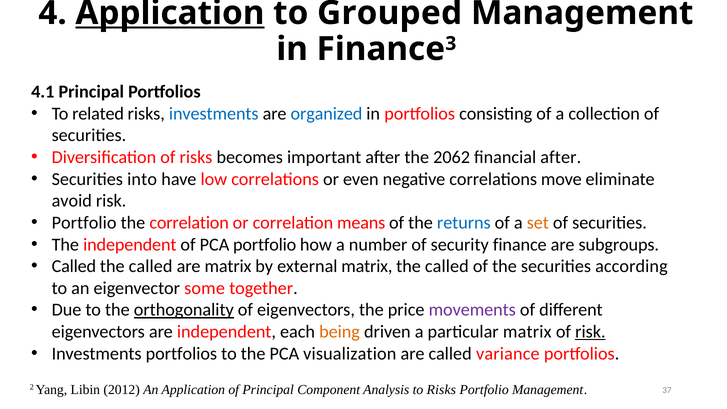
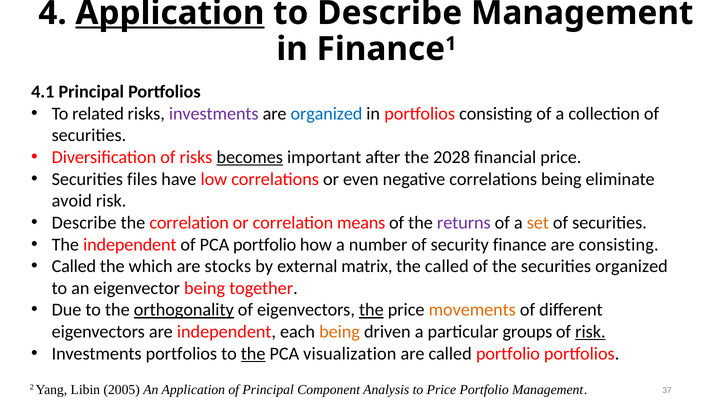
to Grouped: Grouped -> Describe
3: 3 -> 1
investments at (214, 114) colour: blue -> purple
becomes underline: none -> present
2062: 2062 -> 2028
financial after: after -> price
into: into -> files
correlations move: move -> being
Portfolio at (84, 223): Portfolio -> Describe
returns colour: blue -> purple
are subgroups: subgroups -> consisting
called at (151, 266): called -> which
are matrix: matrix -> stocks
securities according: according -> organized
eigenvector some: some -> being
the at (371, 310) underline: none -> present
movements colour: purple -> orange
particular matrix: matrix -> groups
the at (253, 354) underline: none -> present
called variance: variance -> portfolio
2012: 2012 -> 2005
to Risks: Risks -> Price
